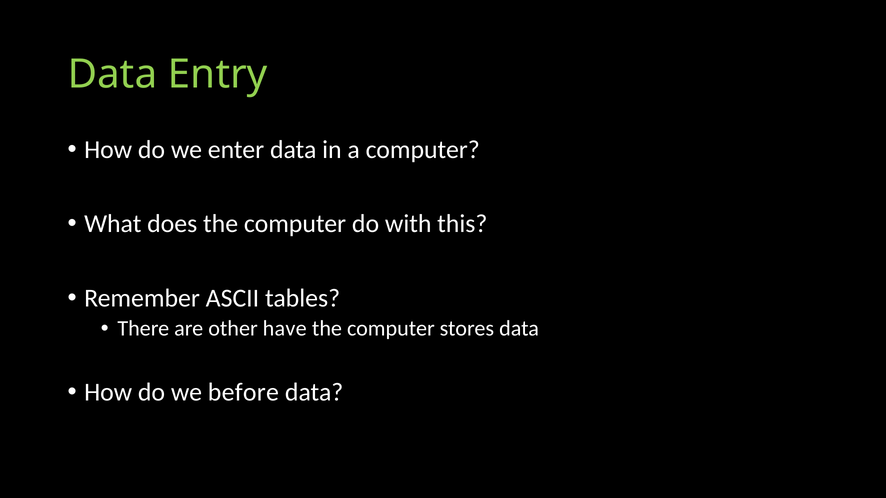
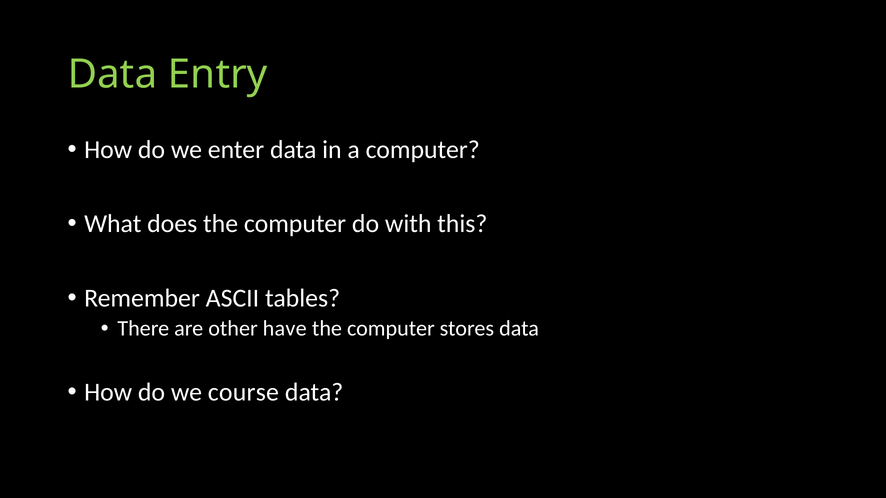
before: before -> course
